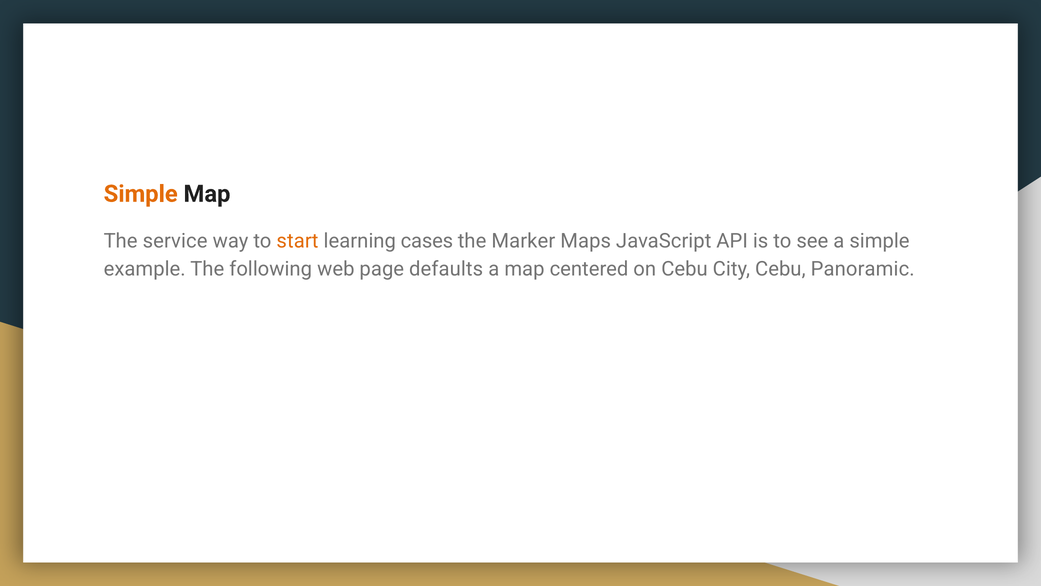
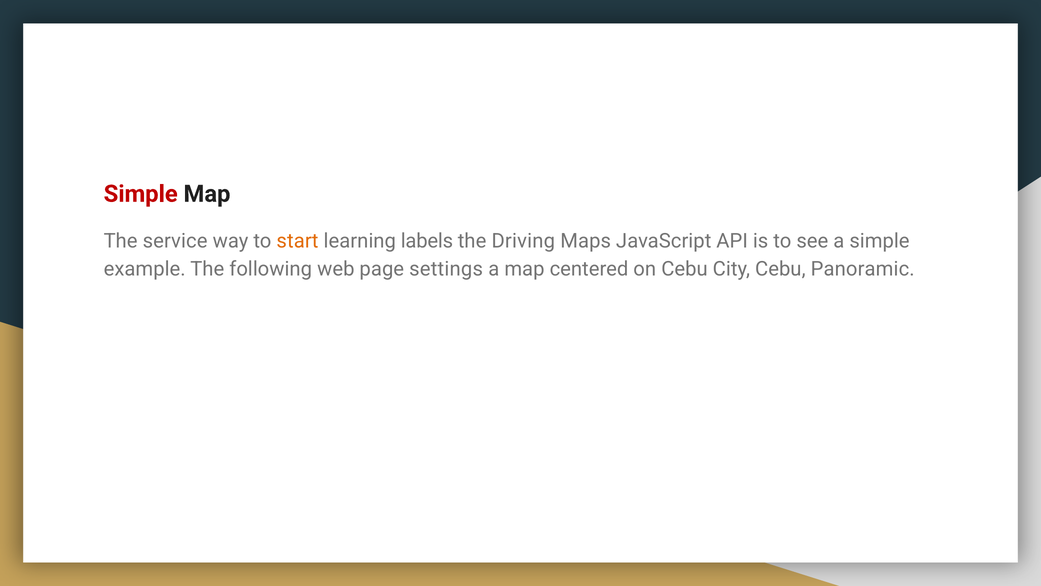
Simple at (141, 194) colour: orange -> red
cases: cases -> labels
Marker: Marker -> Driving
defaults: defaults -> settings
